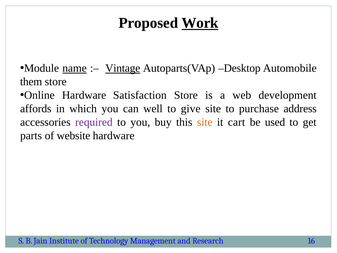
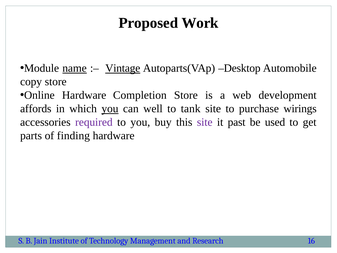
Work underline: present -> none
them: them -> copy
Satisfaction: Satisfaction -> Completion
you at (110, 109) underline: none -> present
give: give -> tank
address: address -> wirings
site at (205, 122) colour: orange -> purple
cart: cart -> past
website: website -> finding
